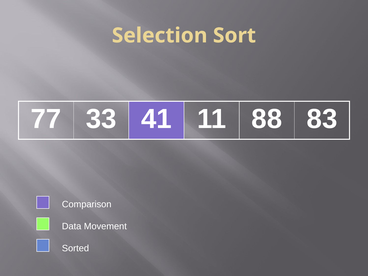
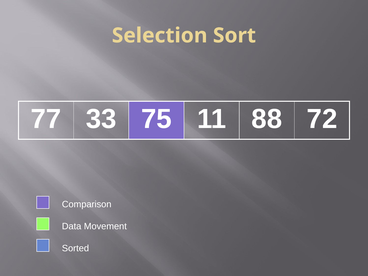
41: 41 -> 75
83: 83 -> 72
